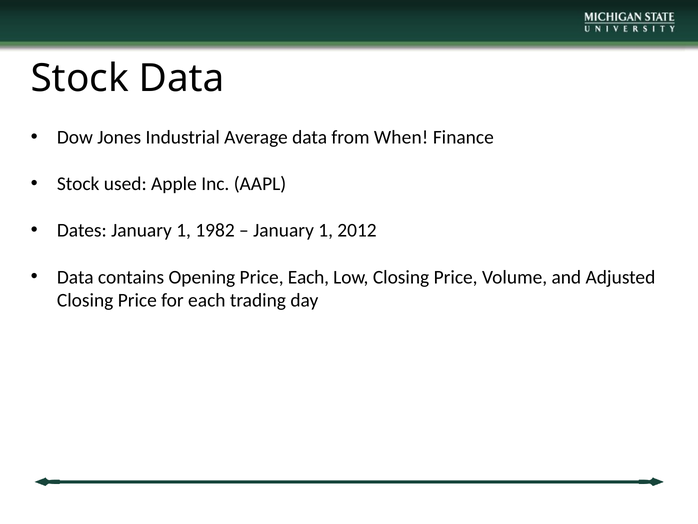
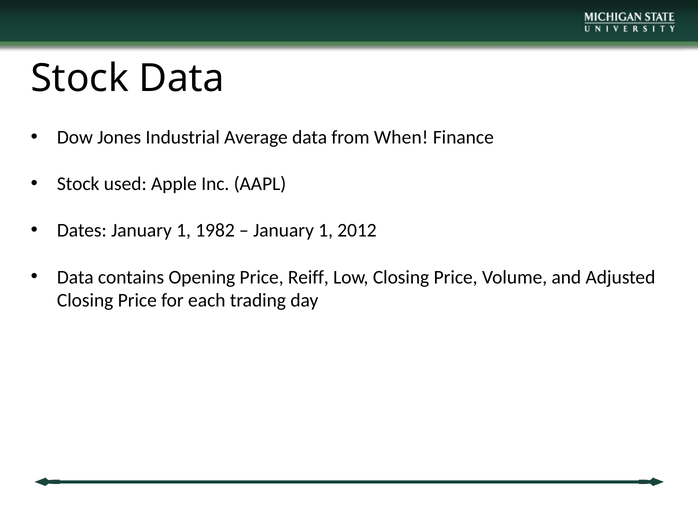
Price Each: Each -> Reiff
